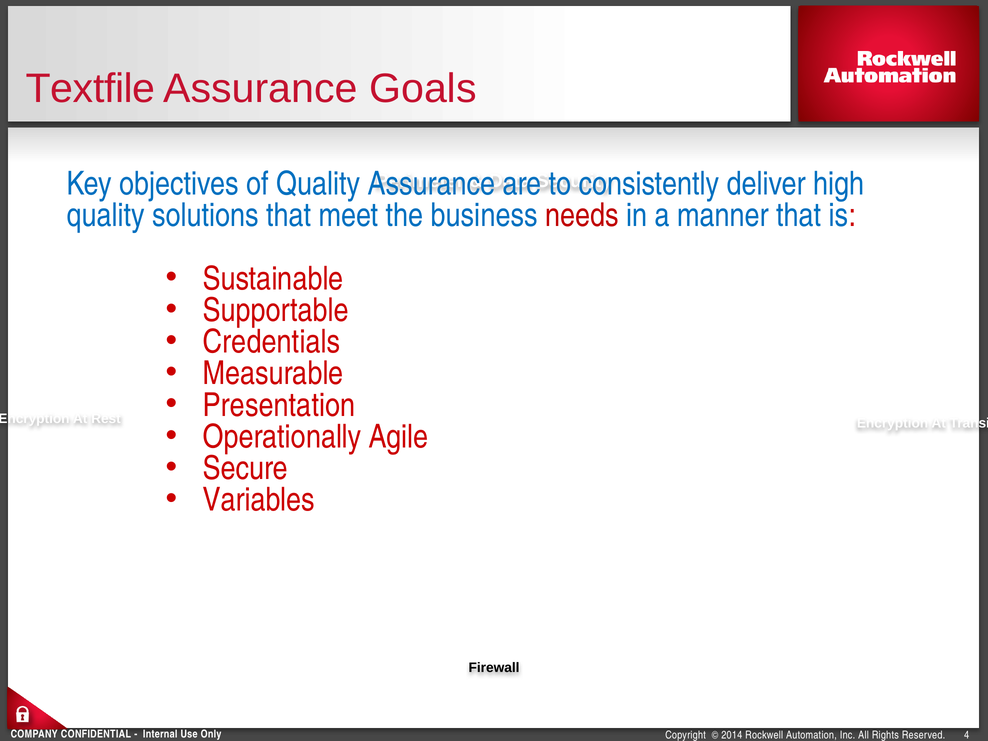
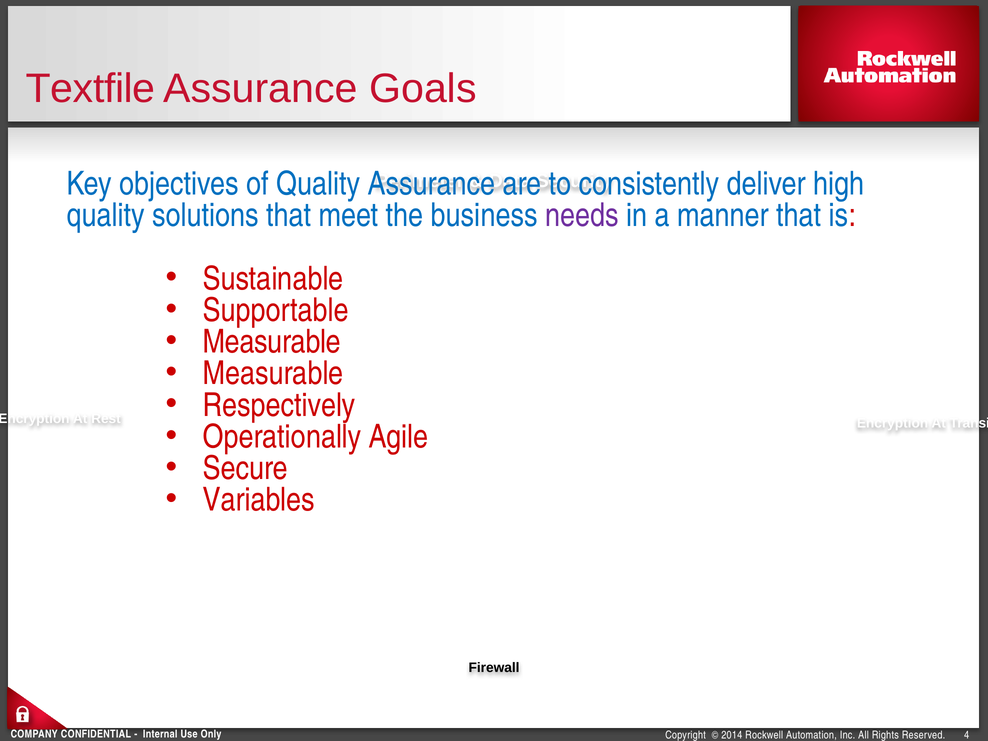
needs colour: red -> purple
Credentials at (272, 342): Credentials -> Measurable
Presentation: Presentation -> Respectively
